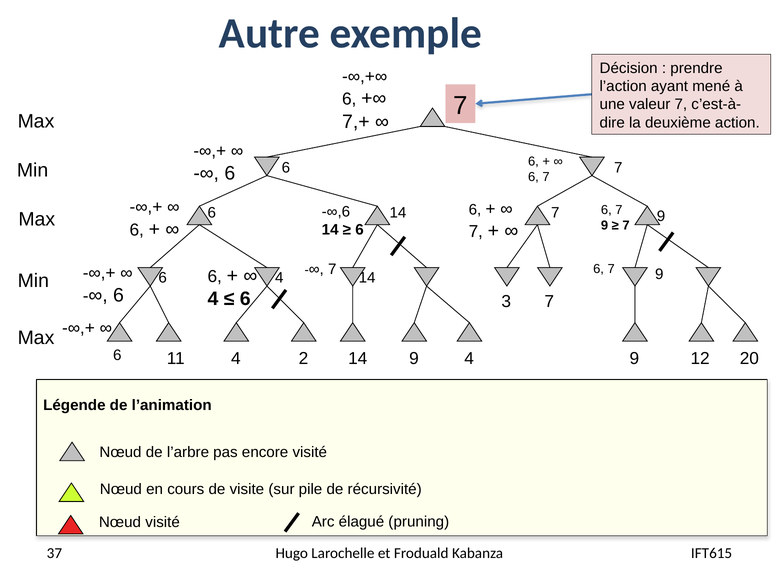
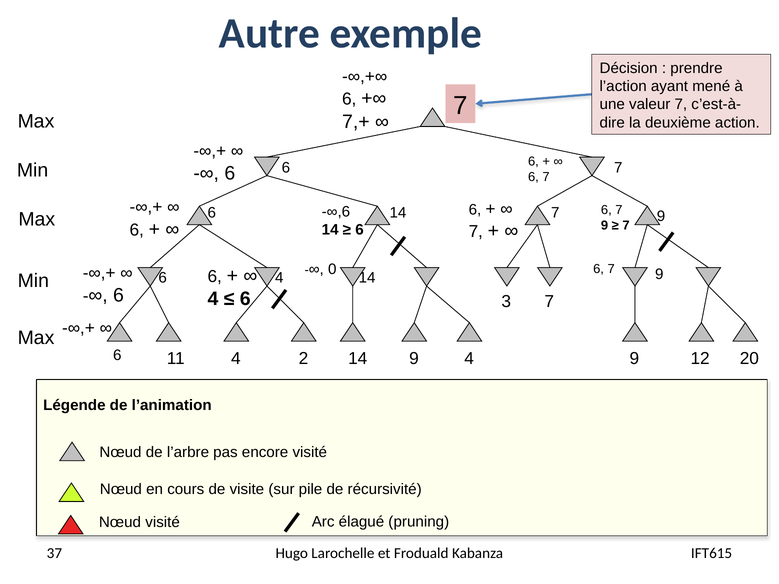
7 at (332, 269): 7 -> 0
